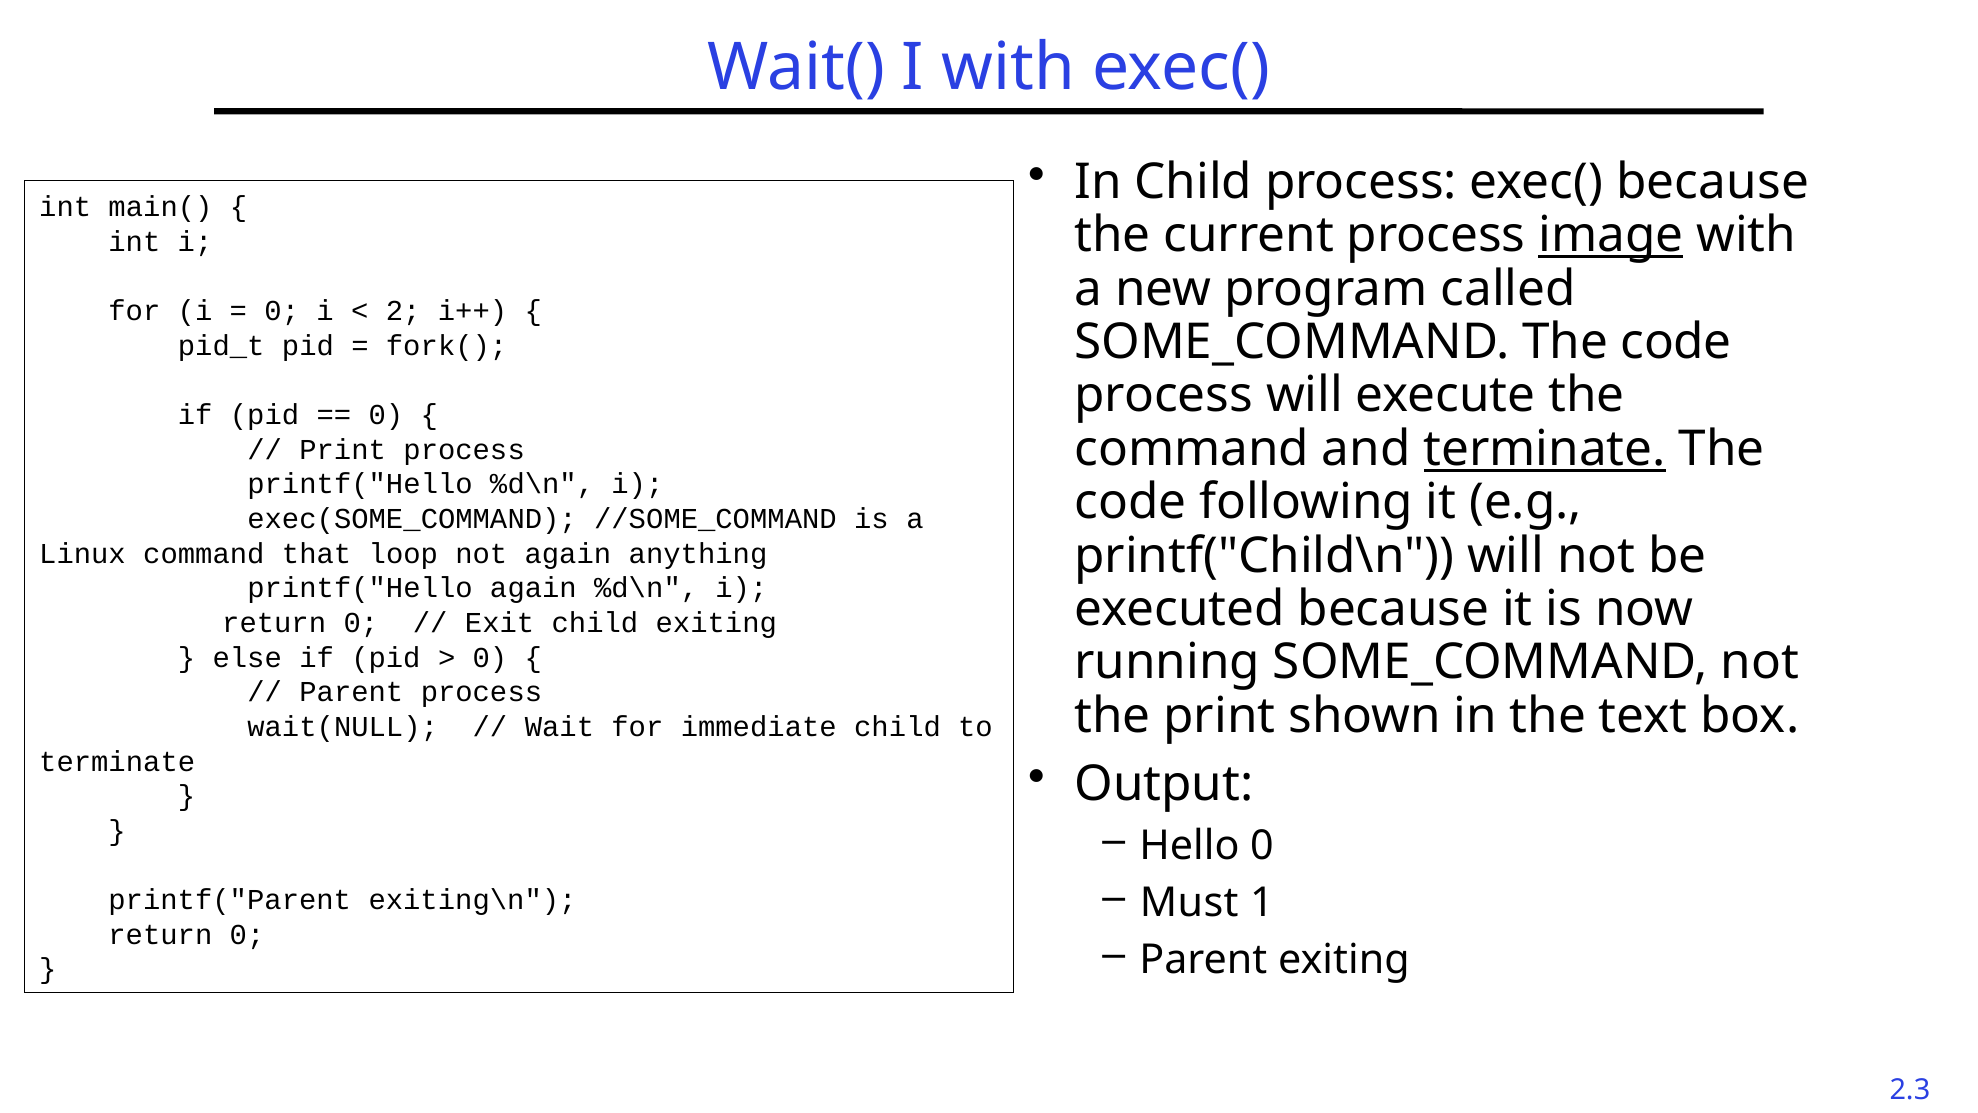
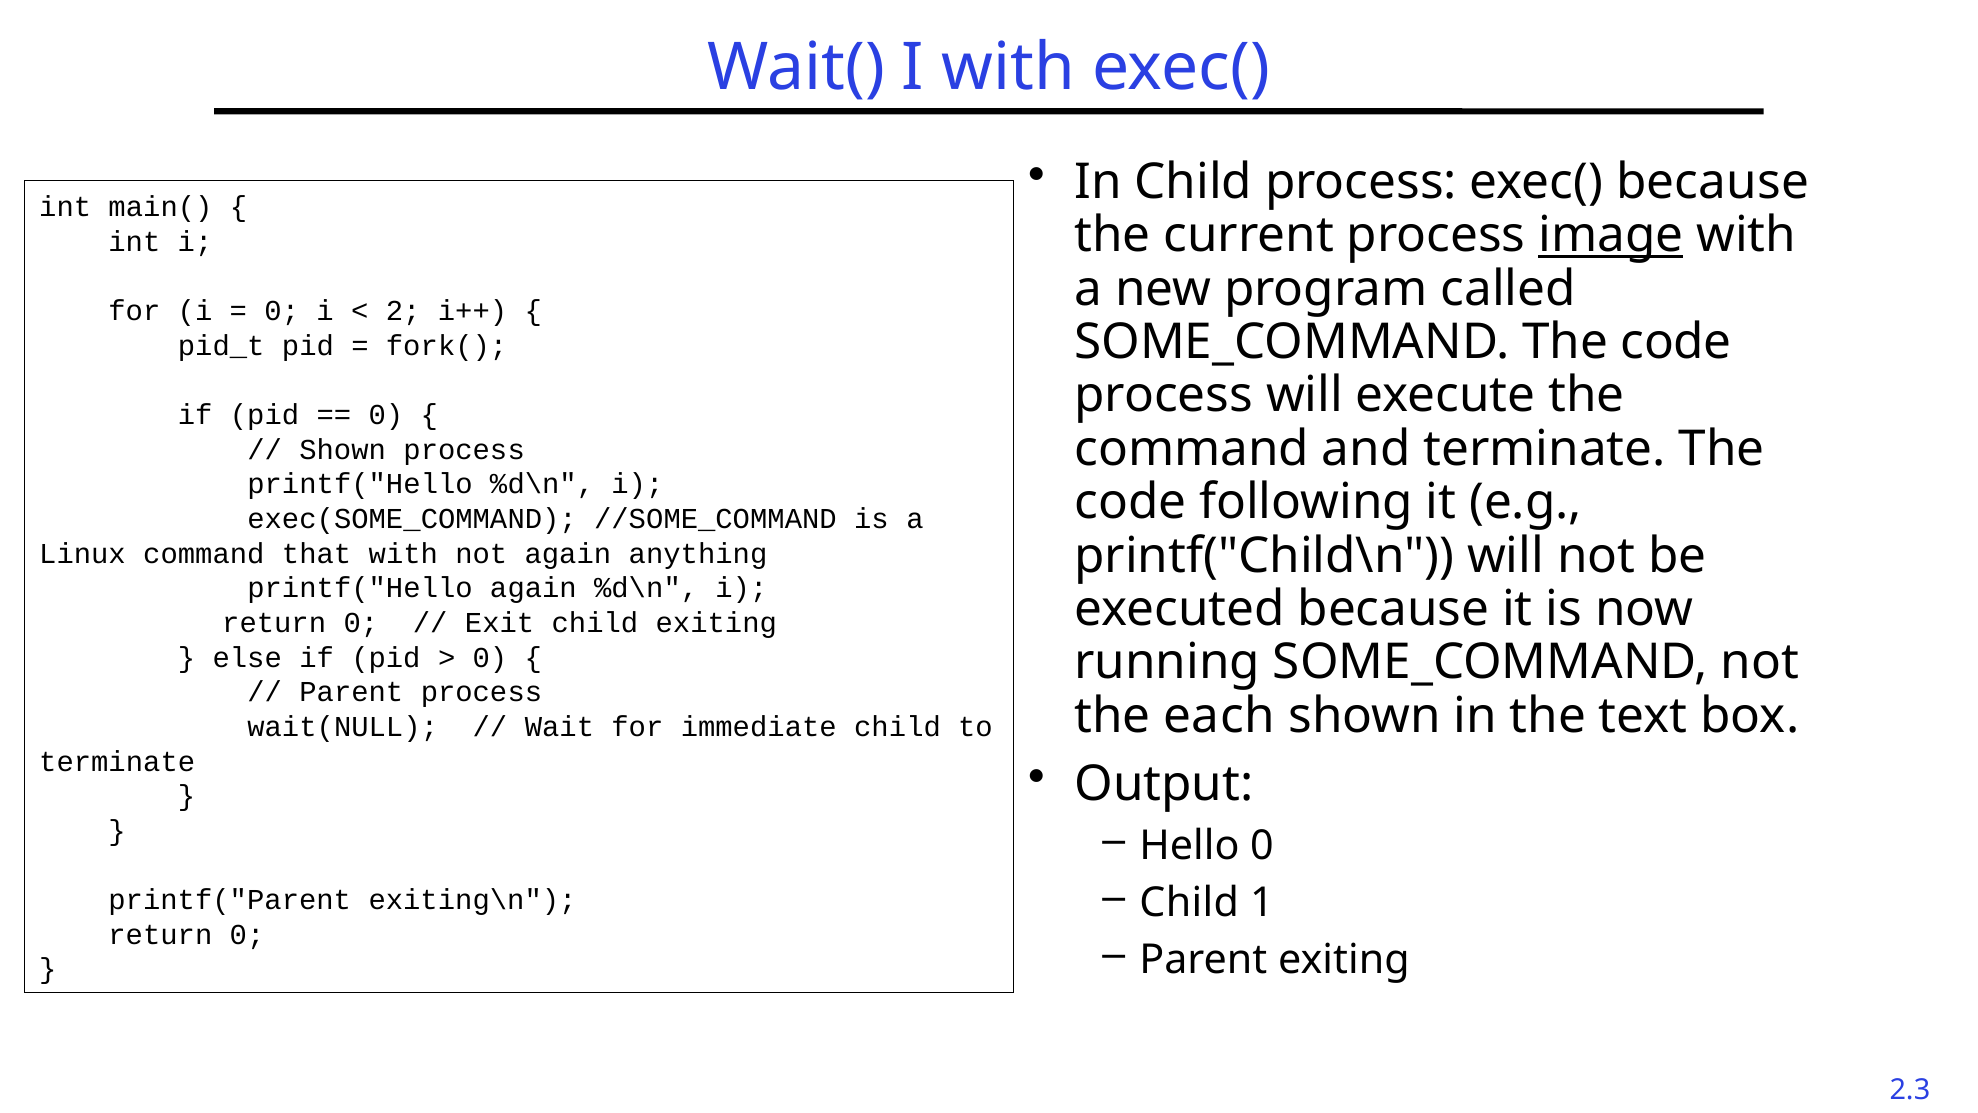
terminate at (1545, 449) underline: present -> none
Print at (343, 450): Print -> Shown
that loop: loop -> with
the print: print -> each
Must at (1189, 902): Must -> Child
